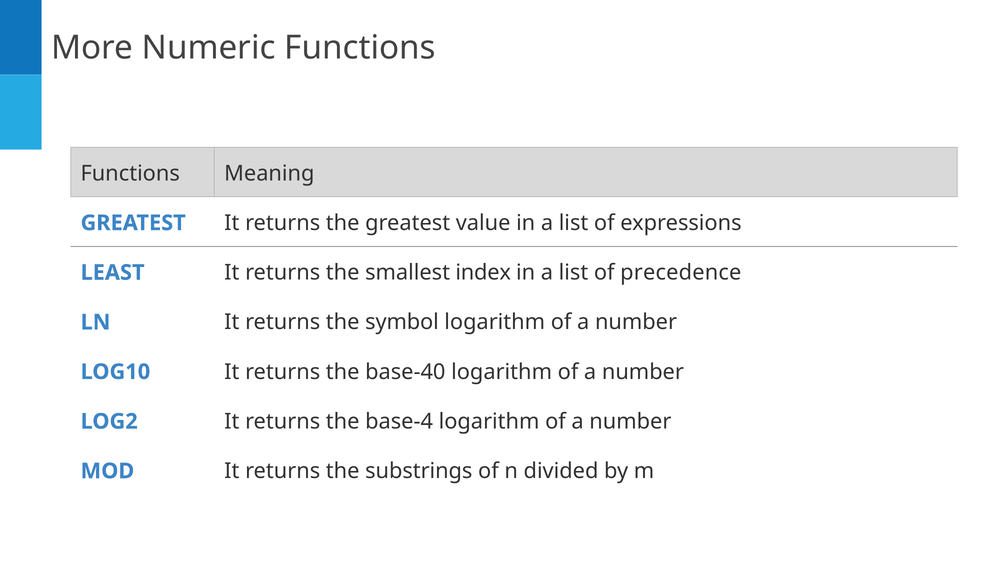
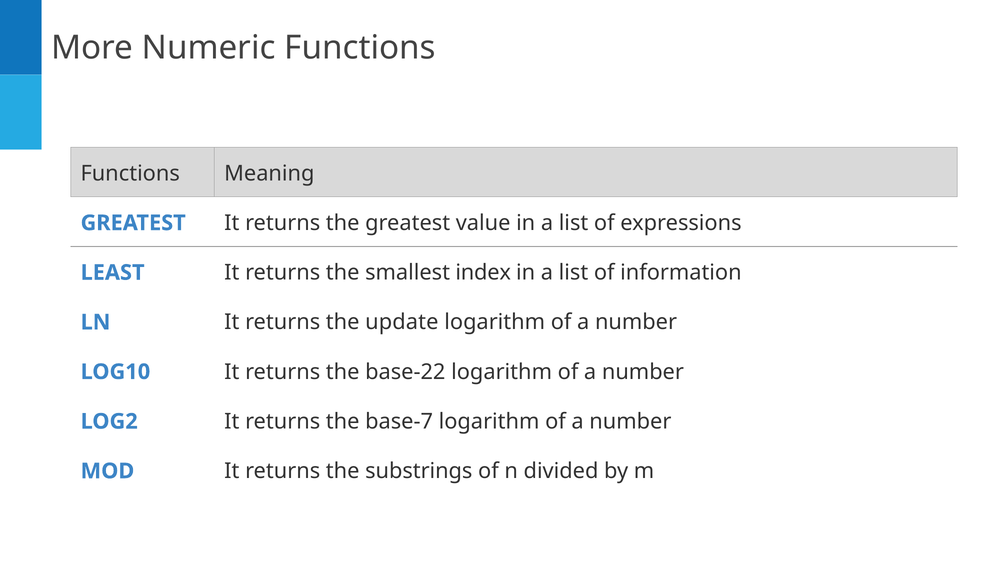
precedence: precedence -> information
symbol: symbol -> update
base-40: base-40 -> base-22
base-4: base-4 -> base-7
